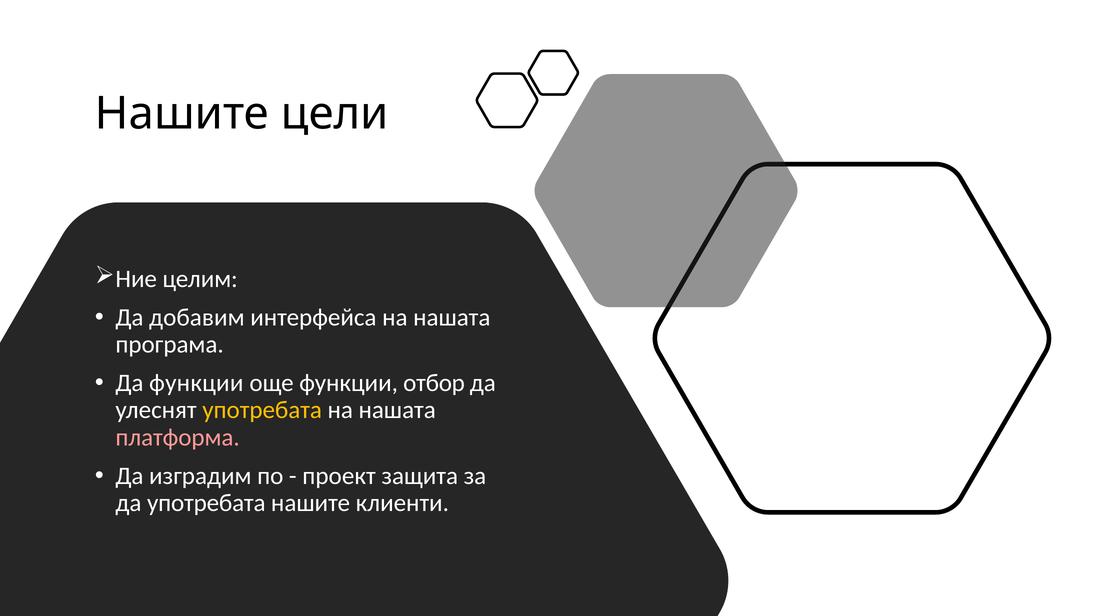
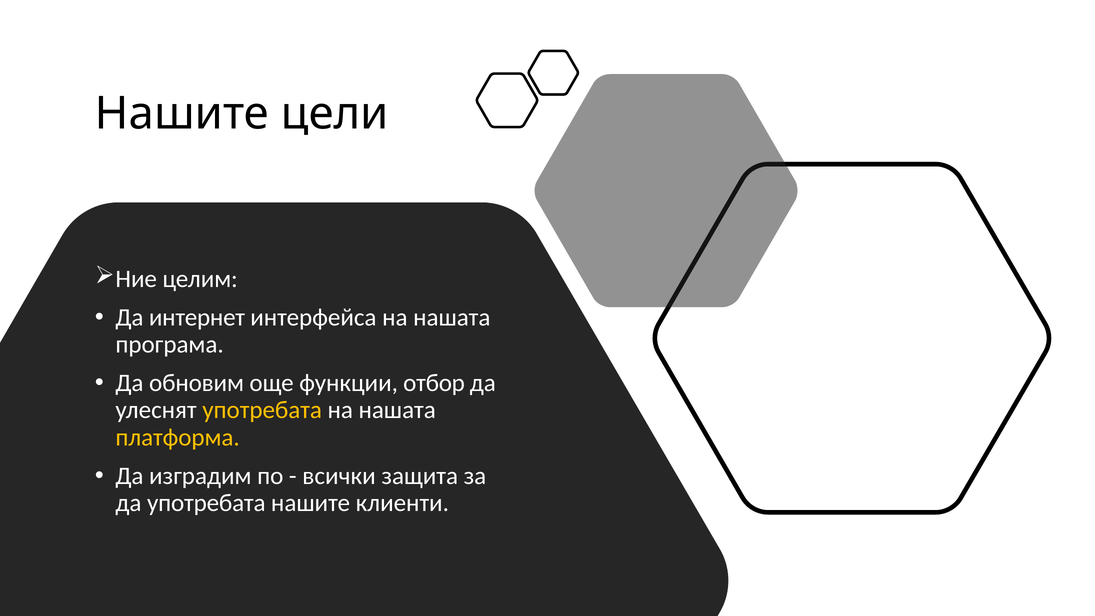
добавим: добавим -> интернет
Да функции: функции -> обновим
платформа colour: pink -> yellow
проект: проект -> всички
